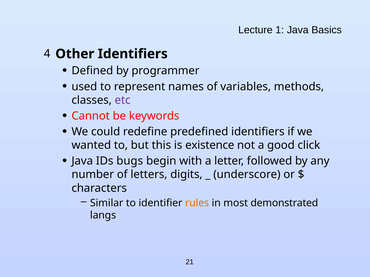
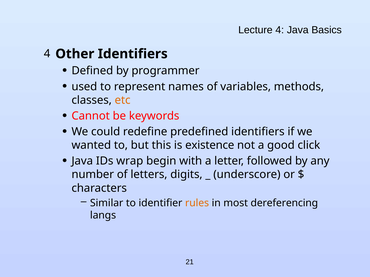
Lecture 1: 1 -> 4
etc colour: purple -> orange
bugs: bugs -> wrap
demonstrated: demonstrated -> dereferencing
